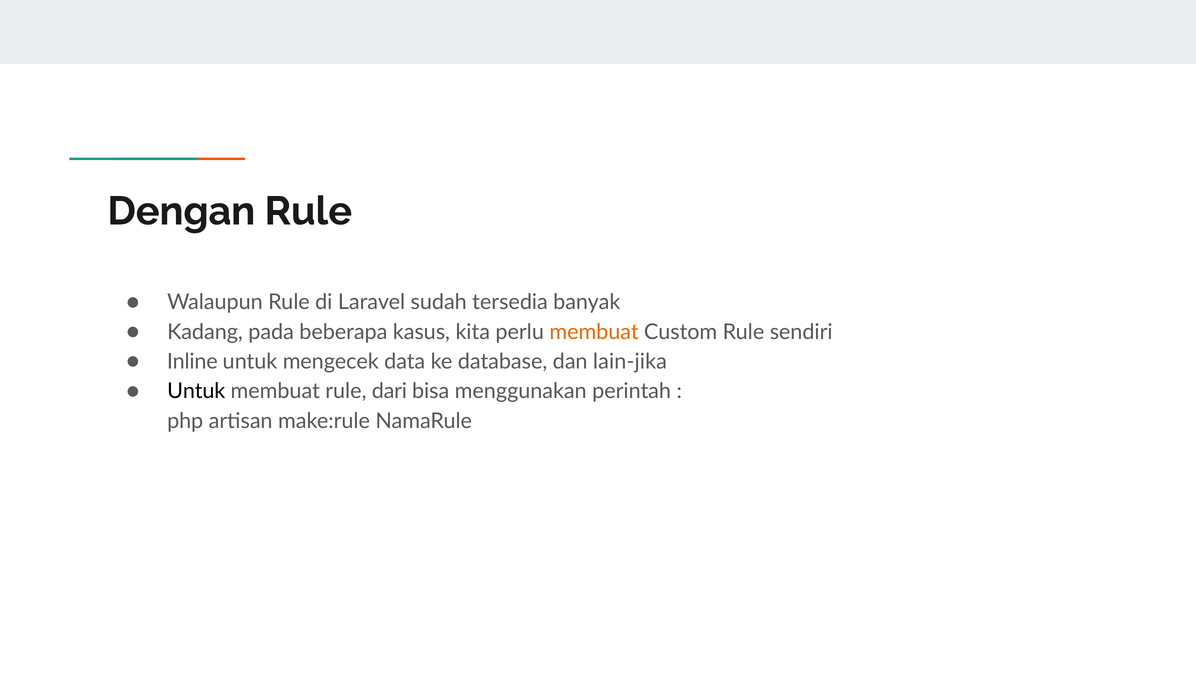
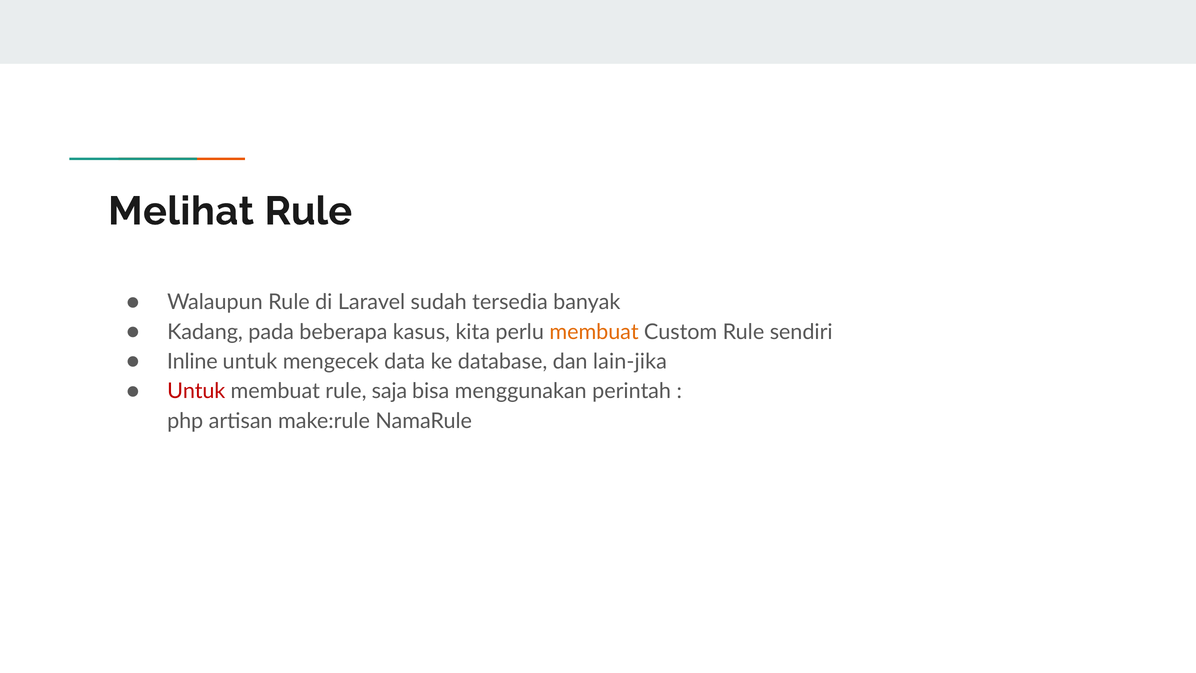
Dengan: Dengan -> Melihat
Untuk at (196, 391) colour: black -> red
dari: dari -> saja
